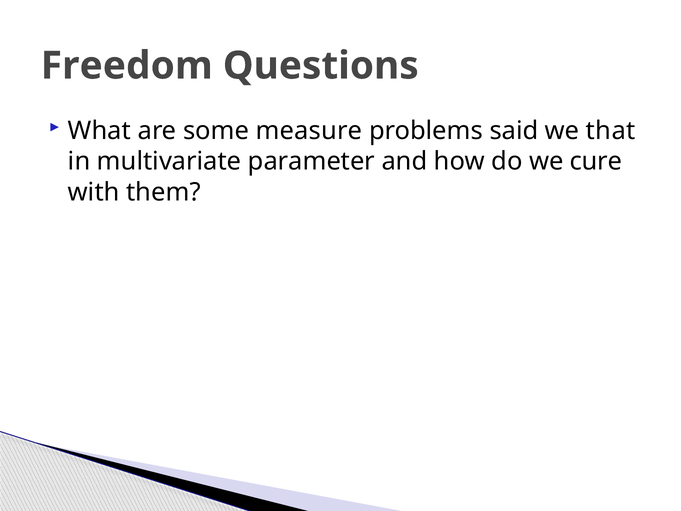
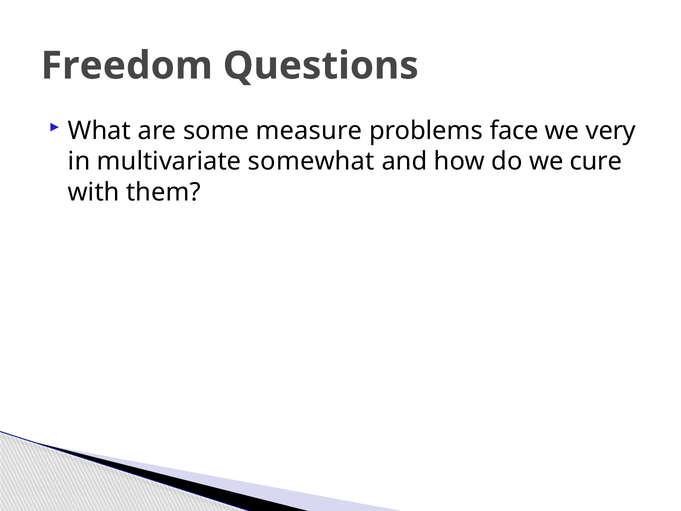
said: said -> face
that: that -> very
parameter: parameter -> somewhat
